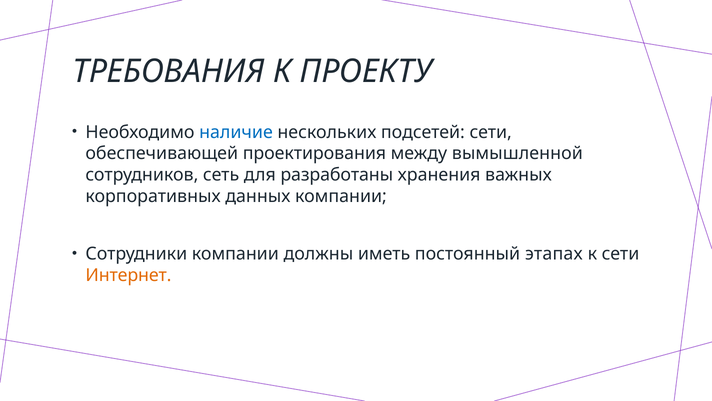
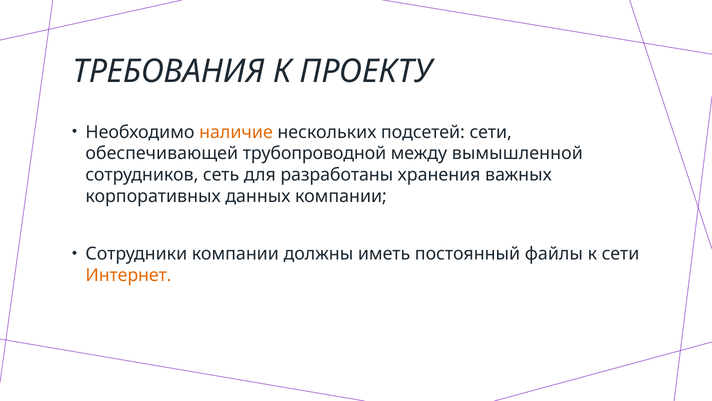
наличие colour: blue -> orange
проектирования: проектирования -> трубопроводной
этапах: этапах -> файлы
